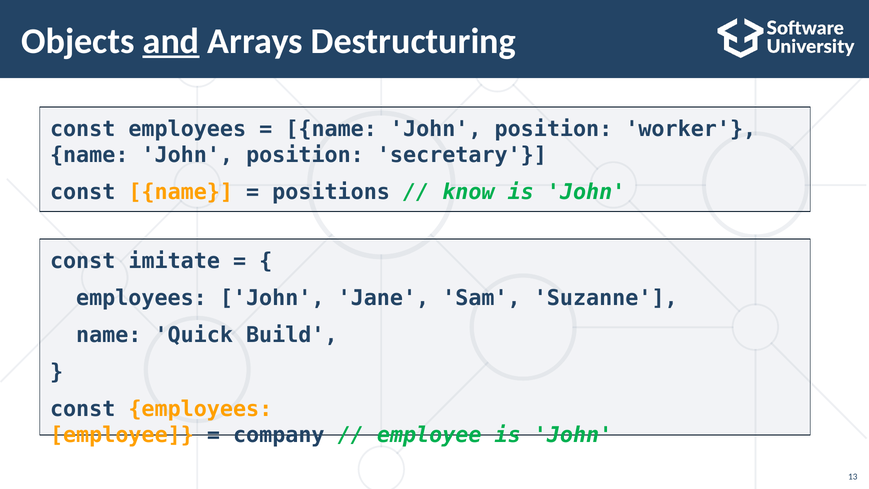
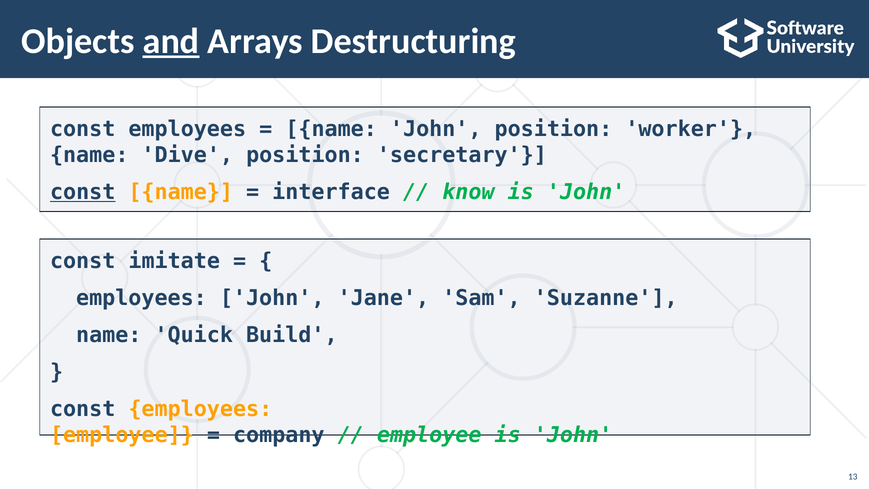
John at (187, 155): John -> Dive
const at (83, 192) underline: none -> present
positions: positions -> interface
